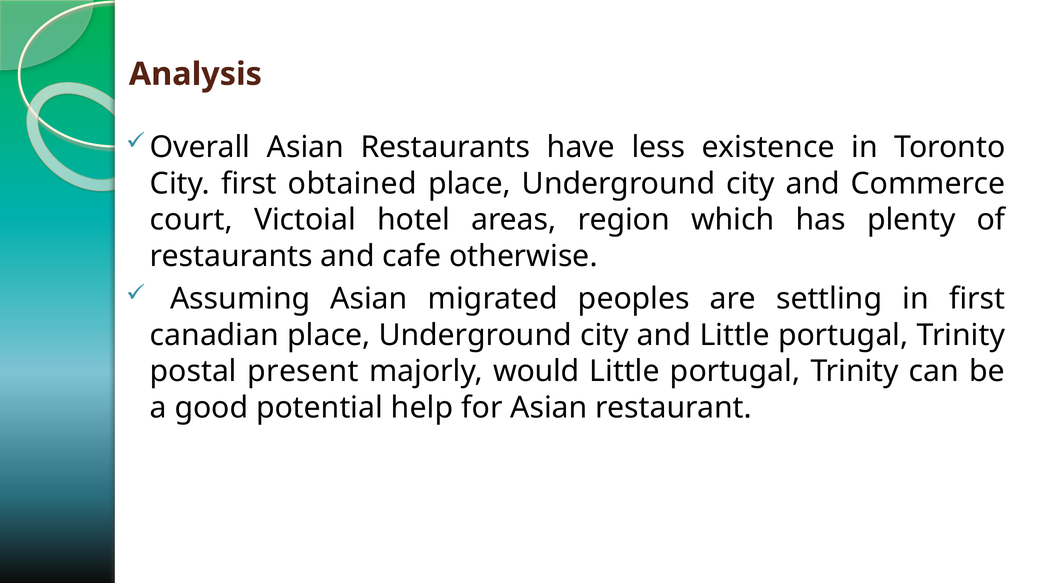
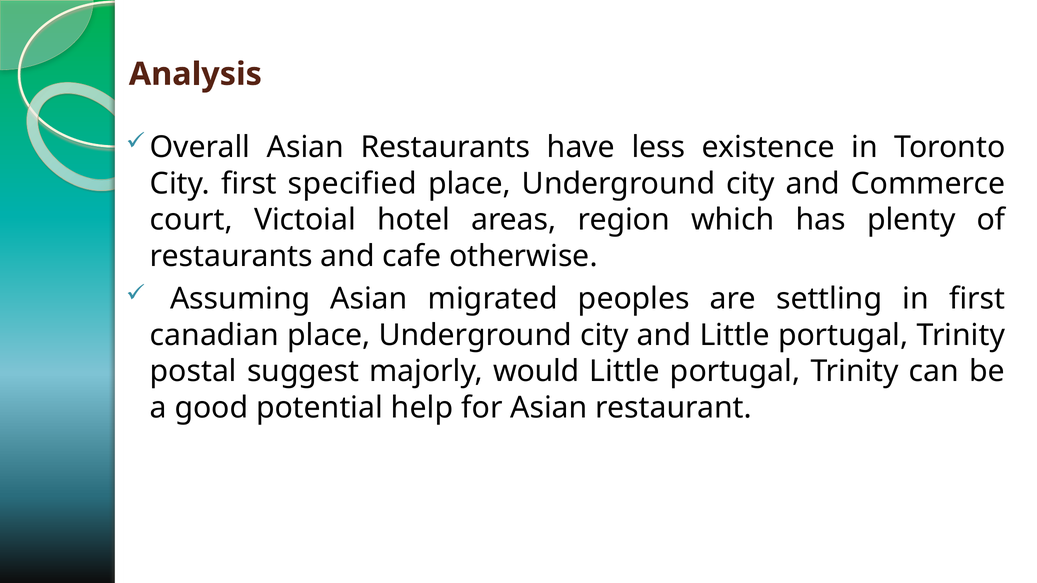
obtained: obtained -> specified
present: present -> suggest
